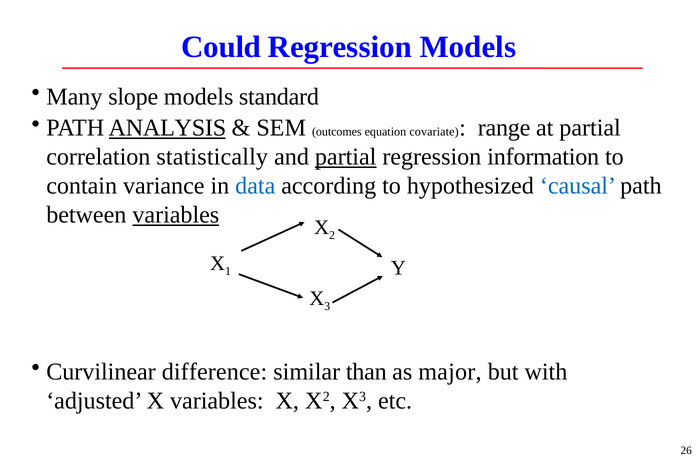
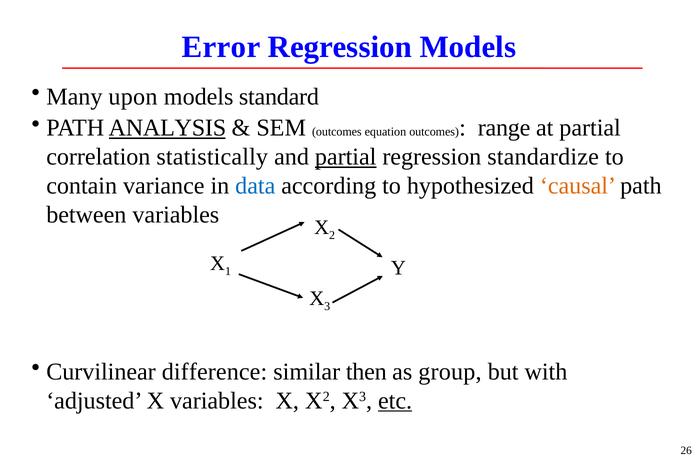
Could: Could -> Error
slope: slope -> upon
equation covariate: covariate -> outcomes
information: information -> standardize
causal colour: blue -> orange
variables at (176, 215) underline: present -> none
than: than -> then
major: major -> group
etc underline: none -> present
